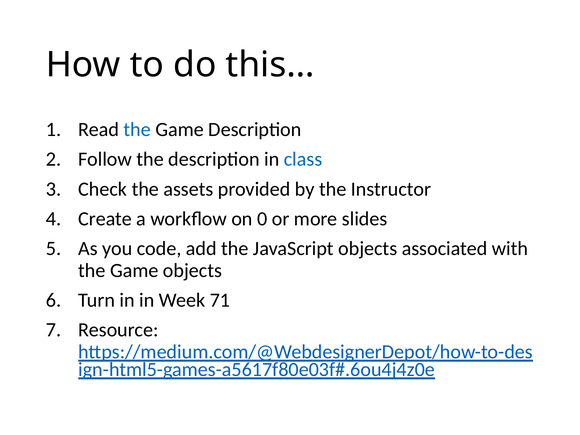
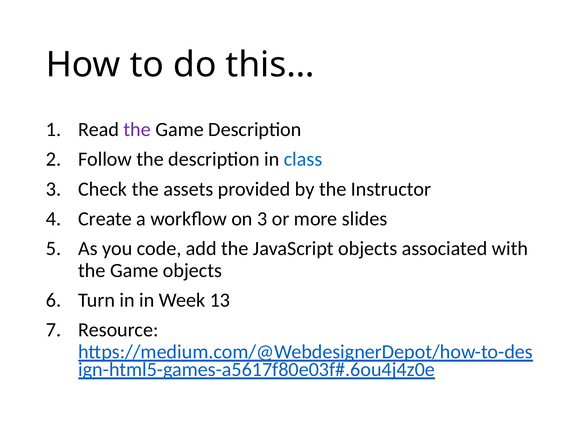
the at (137, 129) colour: blue -> purple
on 0: 0 -> 3
71: 71 -> 13
